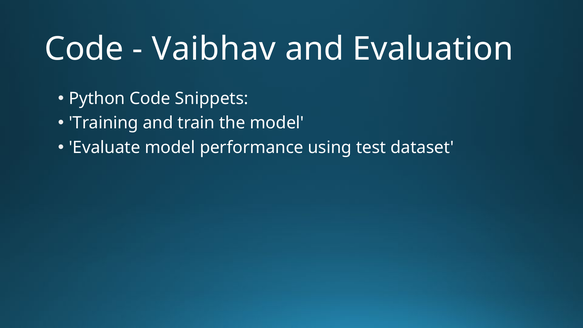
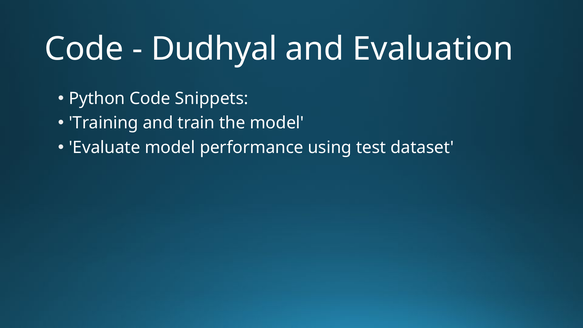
Vaibhav: Vaibhav -> Dudhyal
